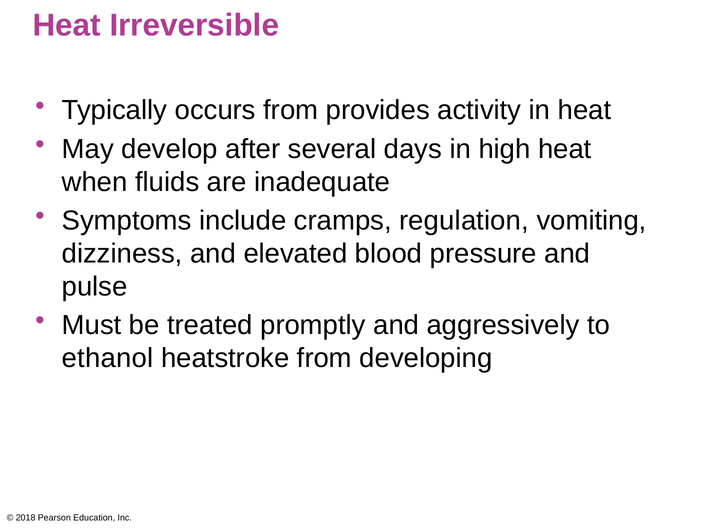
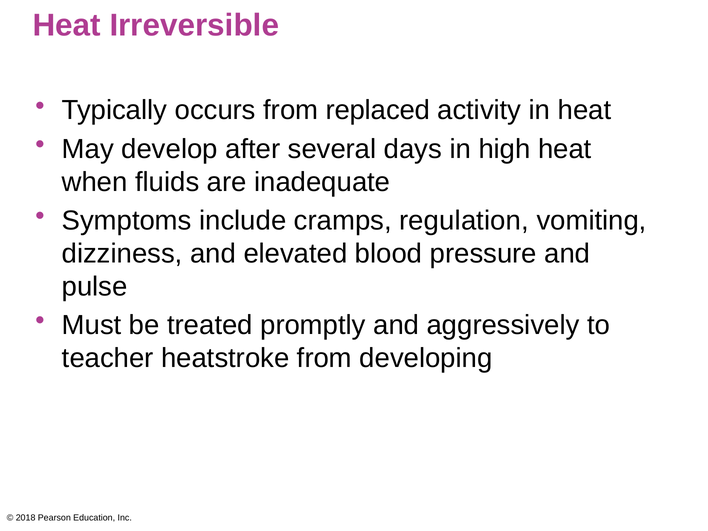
provides: provides -> replaced
ethanol: ethanol -> teacher
